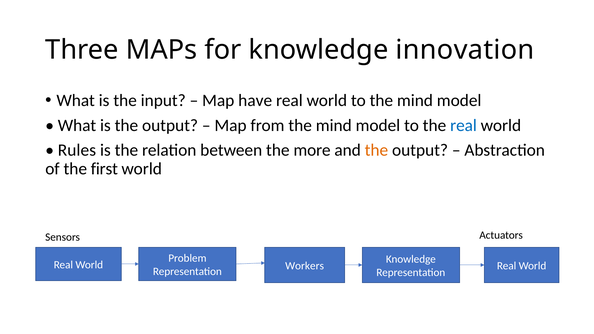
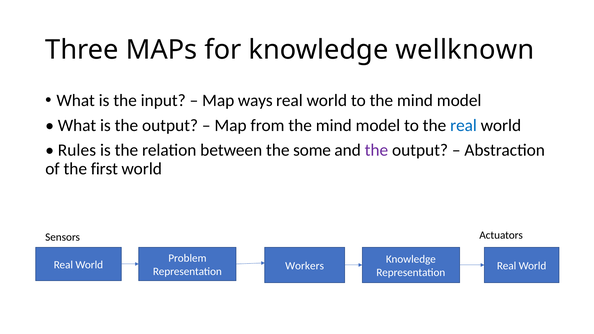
innovation: innovation -> wellknown
have: have -> ways
more: more -> some
the at (376, 150) colour: orange -> purple
